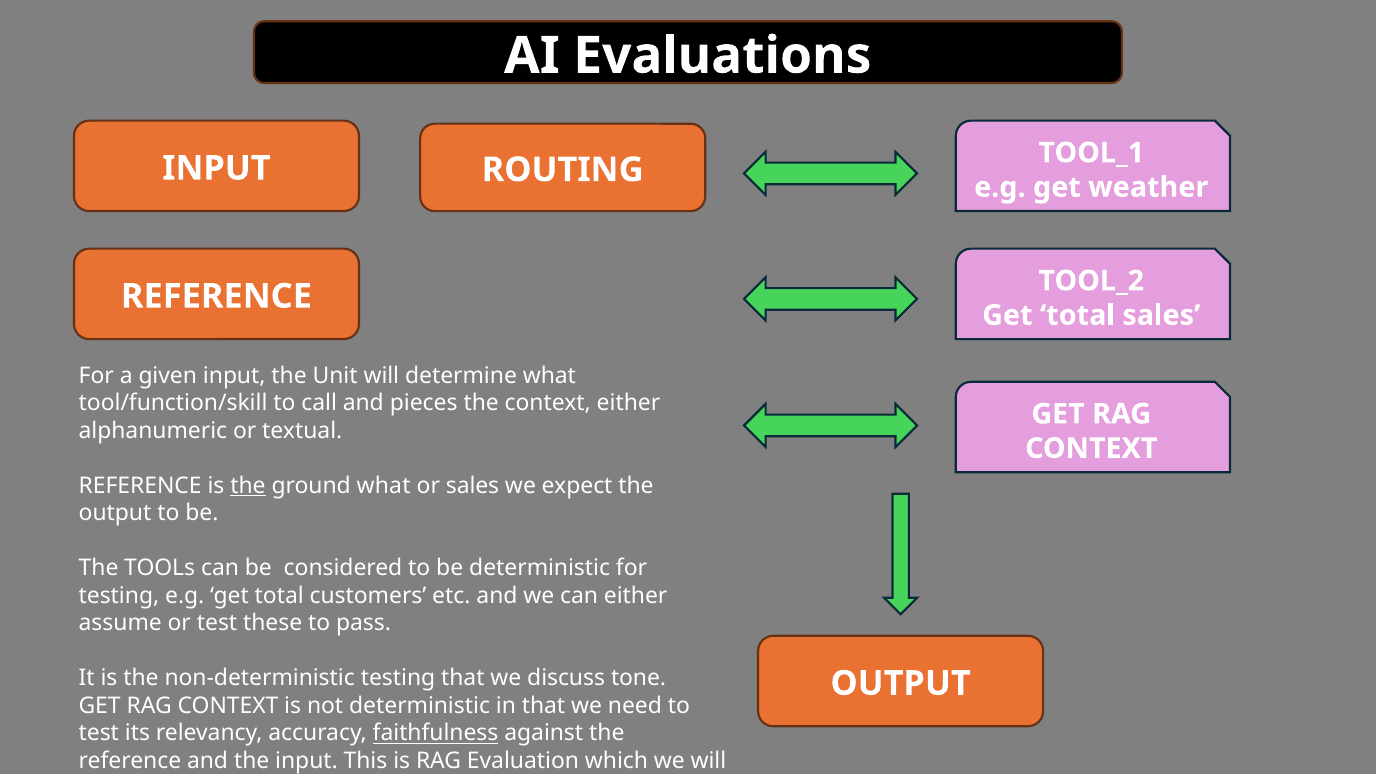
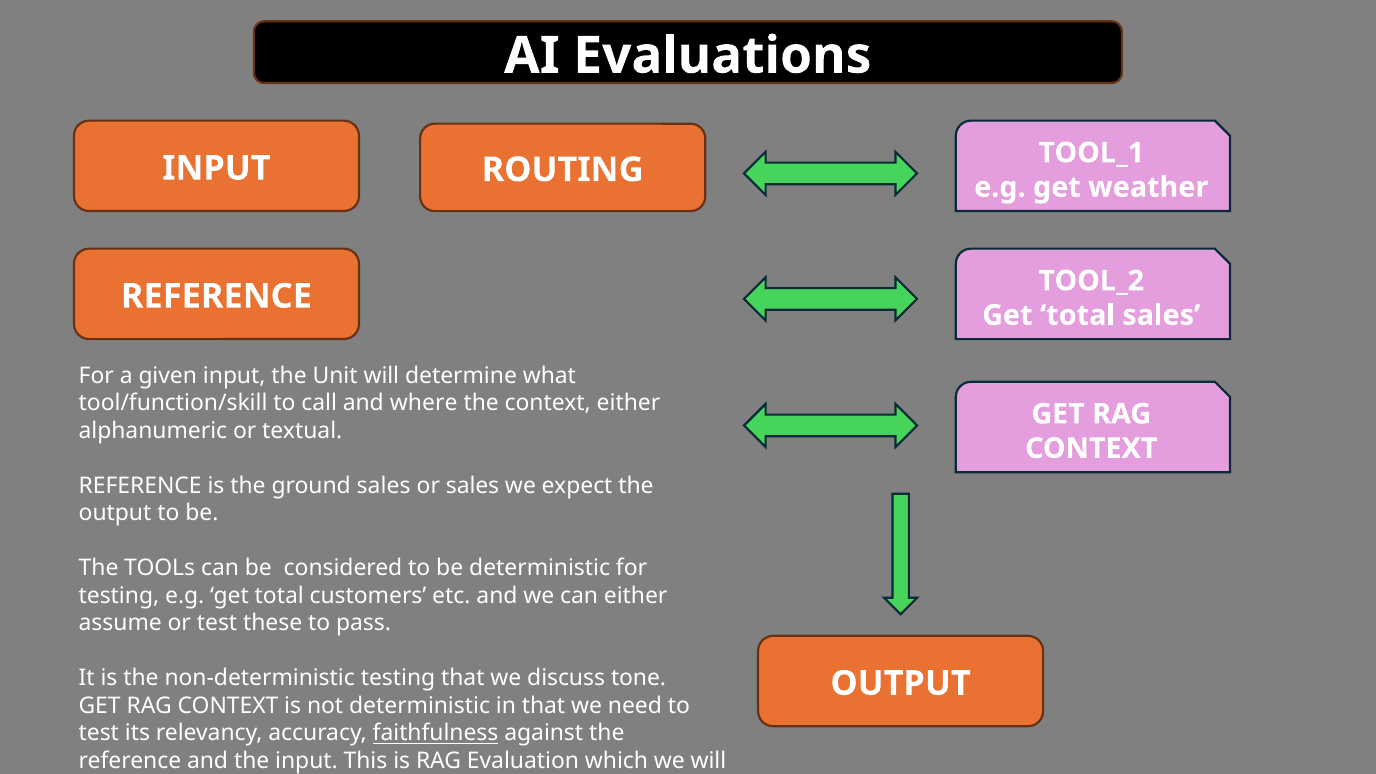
pieces: pieces -> where
the at (248, 486) underline: present -> none
ground what: what -> sales
